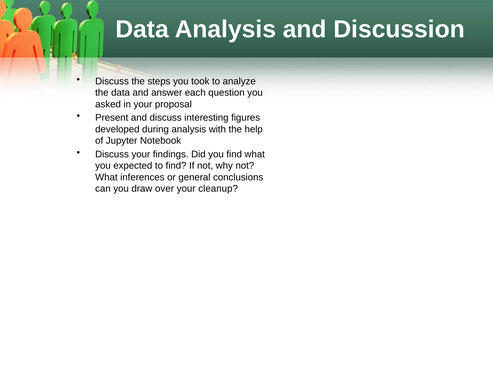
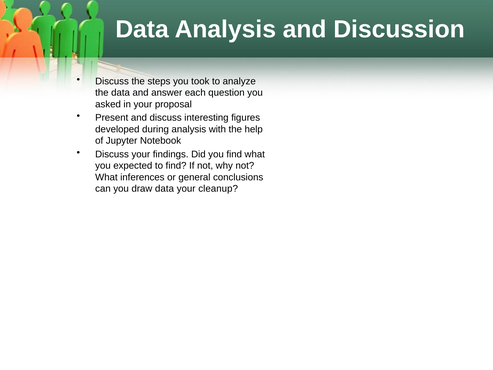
draw over: over -> data
